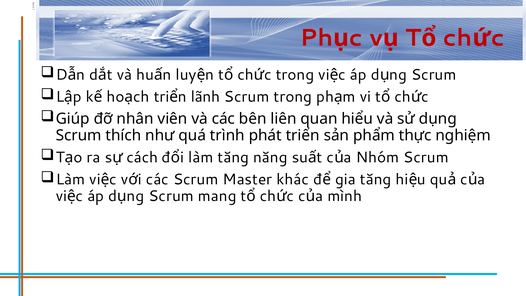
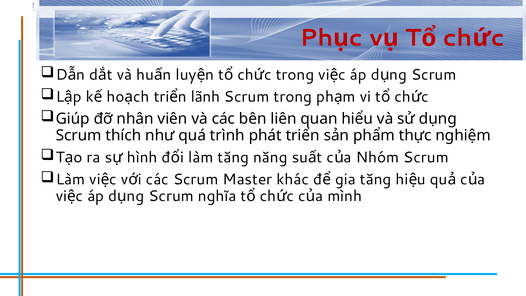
cách: cách -> hình
mang: mang -> nghĩa
